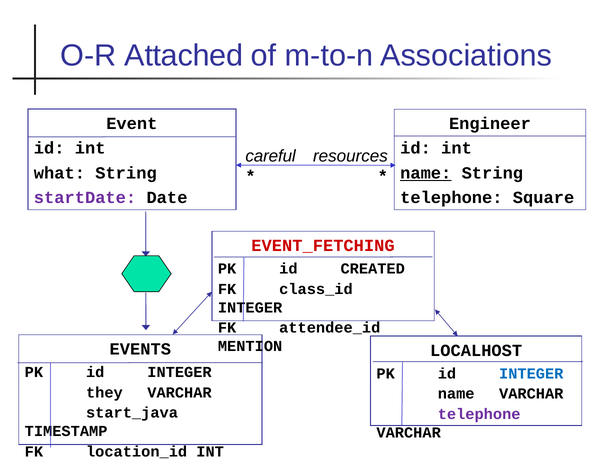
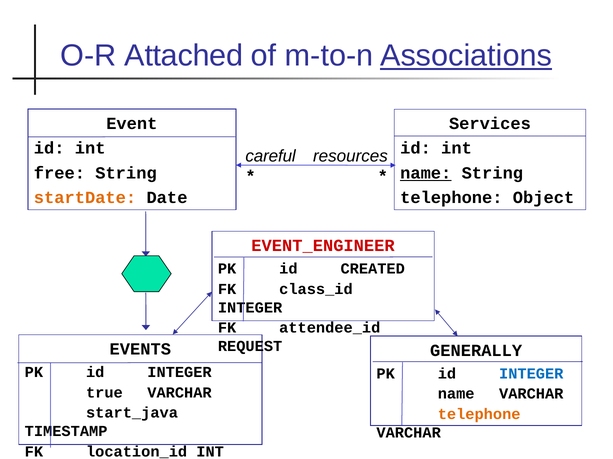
Associations underline: none -> present
Engineer: Engineer -> Services
what: what -> free
startDate colour: purple -> orange
Square: Square -> Object
EVENT_FETCHING: EVENT_FETCHING -> EVENT_ENGINEER
MENTION: MENTION -> REQUEST
LOCALHOST: LOCALHOST -> GENERALLY
they: they -> true
telephone at (479, 415) colour: purple -> orange
